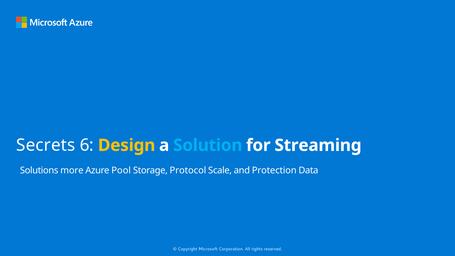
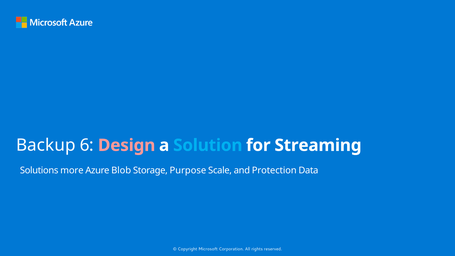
Secrets: Secrets -> Backup
Design colour: yellow -> pink
Pool: Pool -> Blob
Protocol: Protocol -> Purpose
